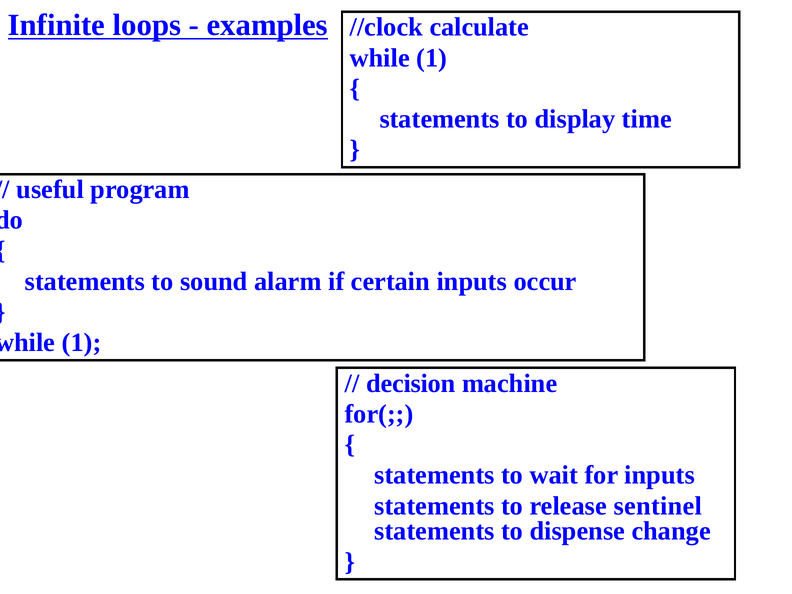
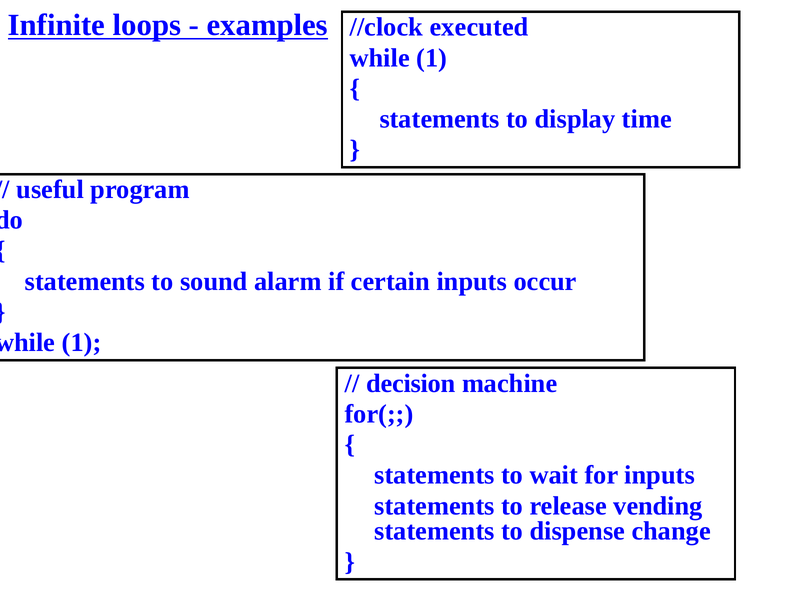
calculate: calculate -> executed
sentinel: sentinel -> vending
